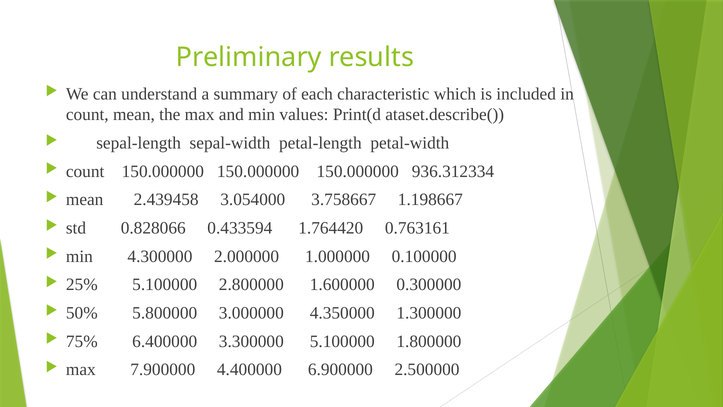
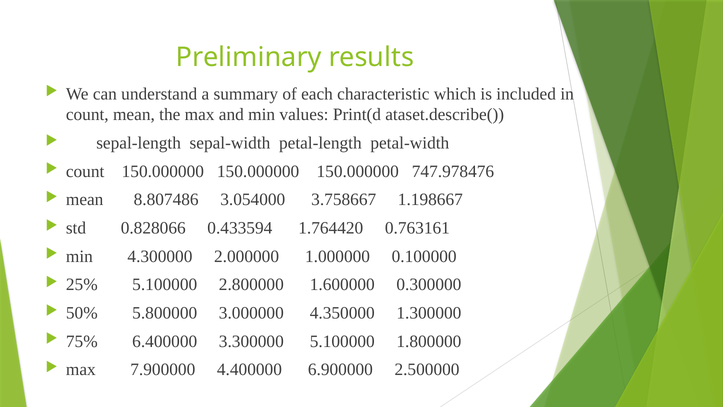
936.312334: 936.312334 -> 747.978476
2.439458: 2.439458 -> 8.807486
